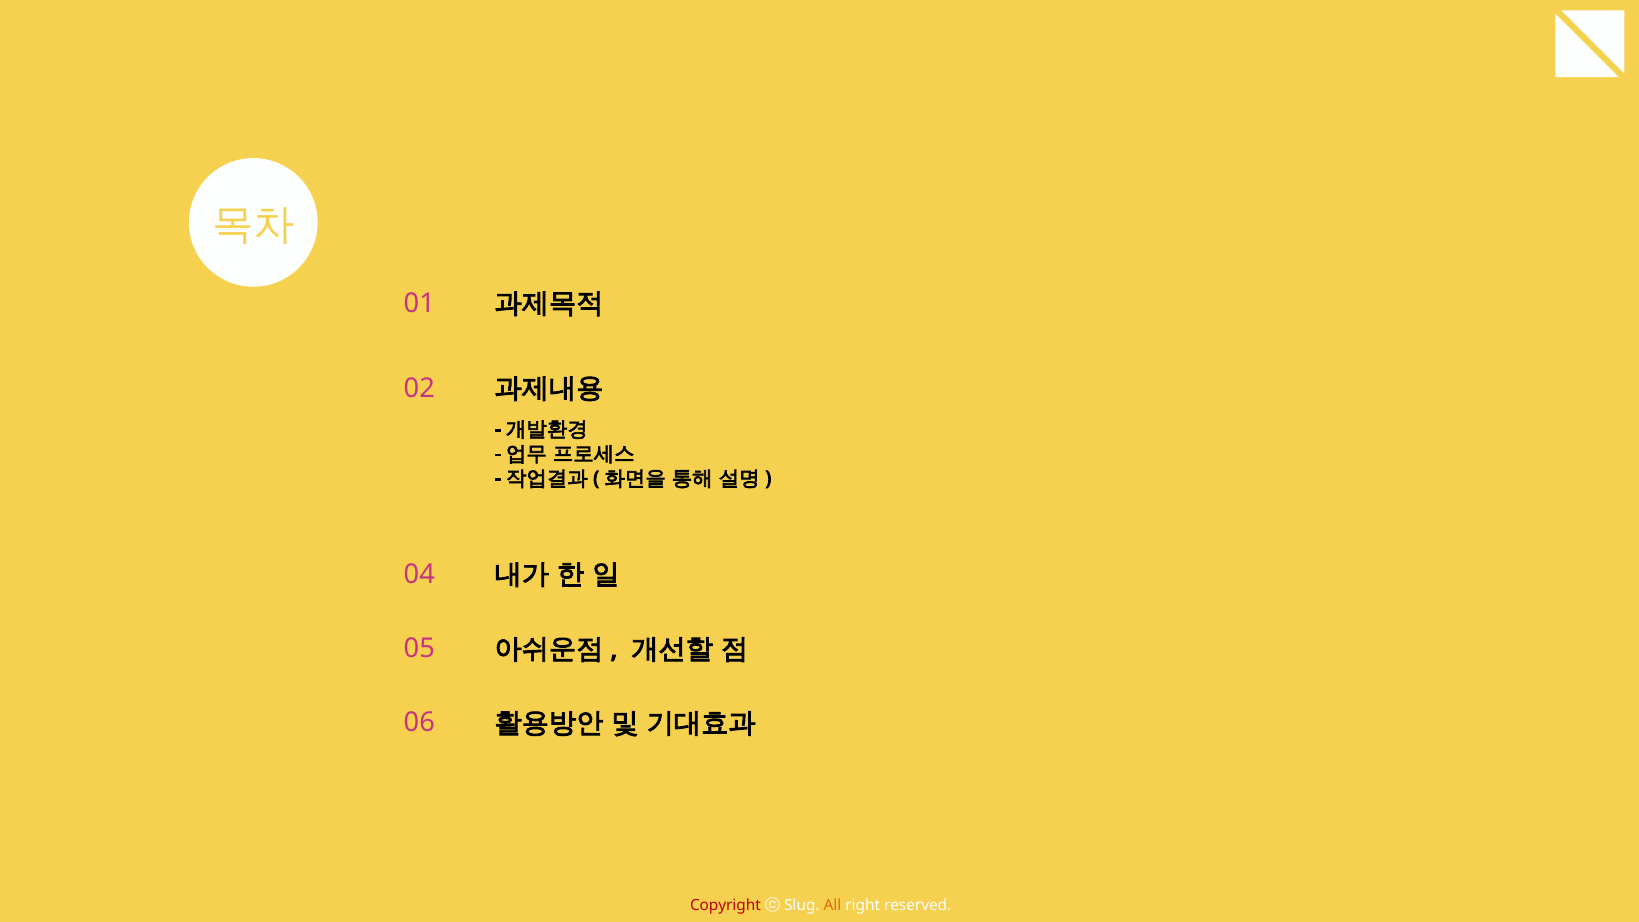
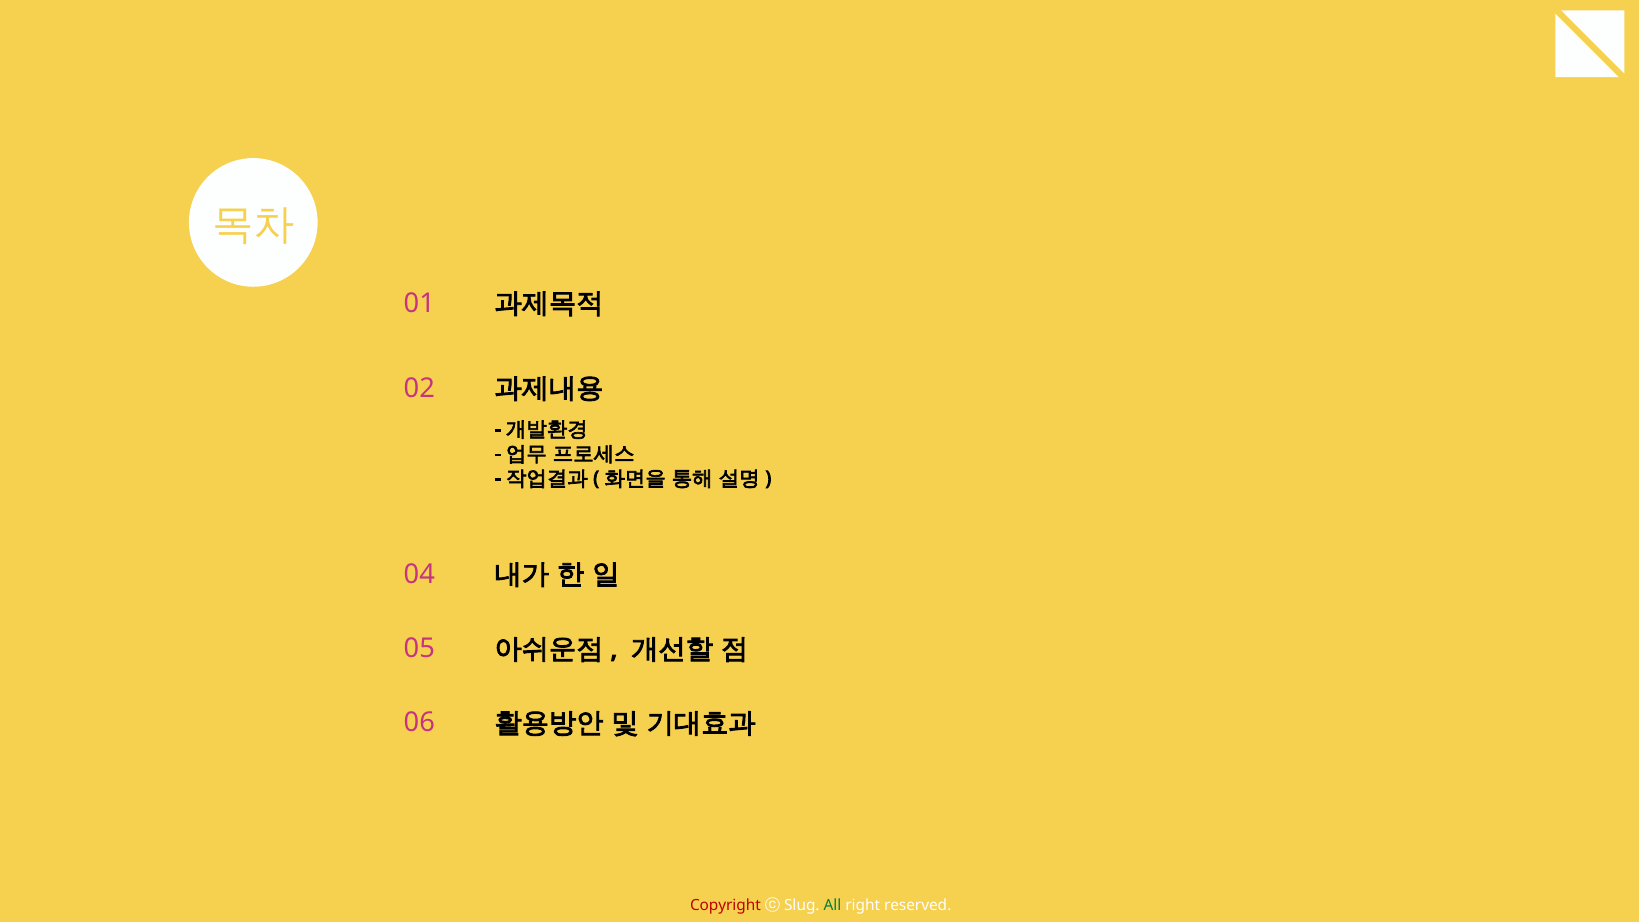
All colour: orange -> green
